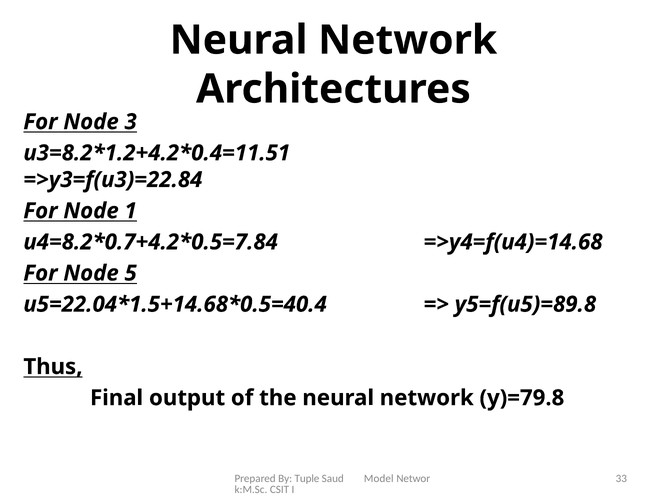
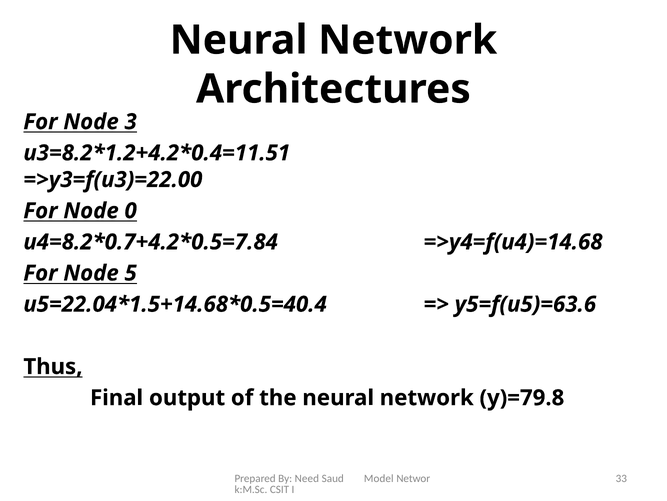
=>y3=f(u3)=22.84: =>y3=f(u3)=22.84 -> =>y3=f(u3)=22.00
1: 1 -> 0
y5=f(u5)=89.8: y5=f(u5)=89.8 -> y5=f(u5)=63.6
Tuple: Tuple -> Need
